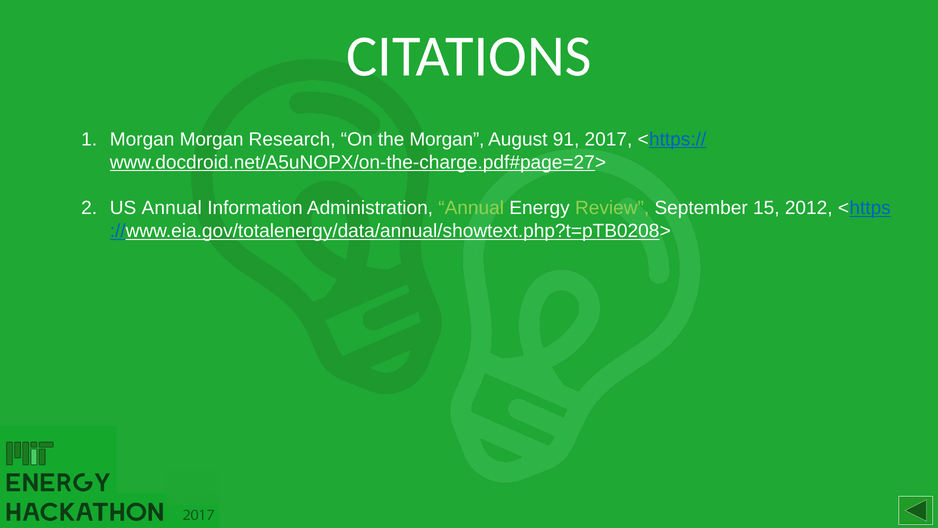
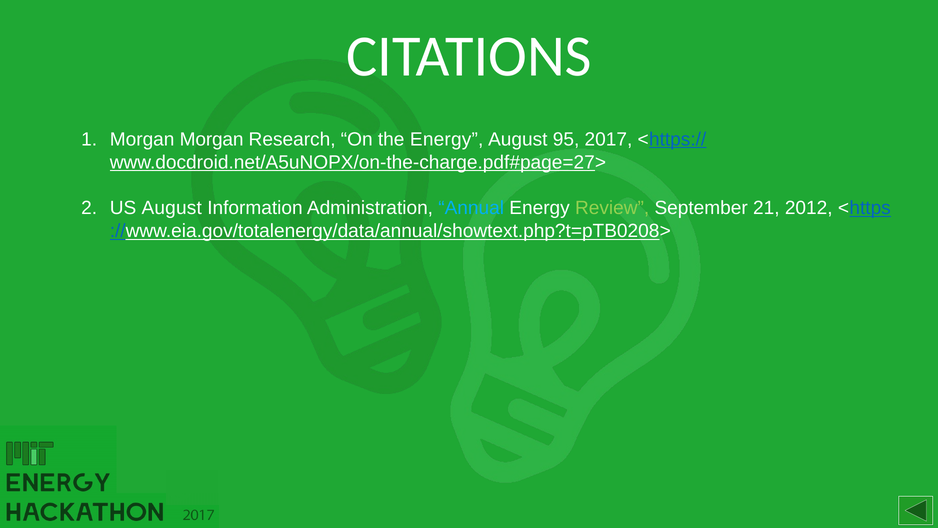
the Morgan: Morgan -> Energy
91: 91 -> 95
US Annual: Annual -> August
Annual at (471, 208) colour: light green -> light blue
15: 15 -> 21
